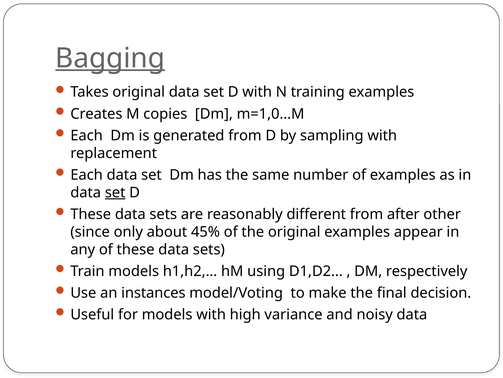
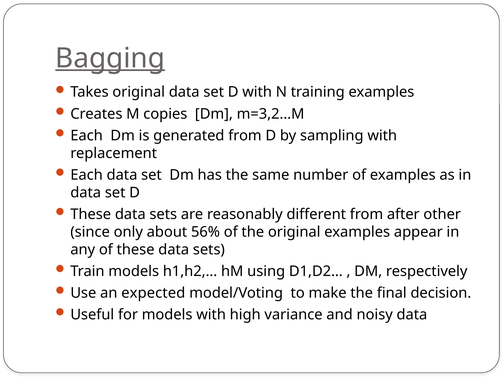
m=1,0…M: m=1,0…M -> m=3,2…M
set at (115, 192) underline: present -> none
45%: 45% -> 56%
instances: instances -> expected
